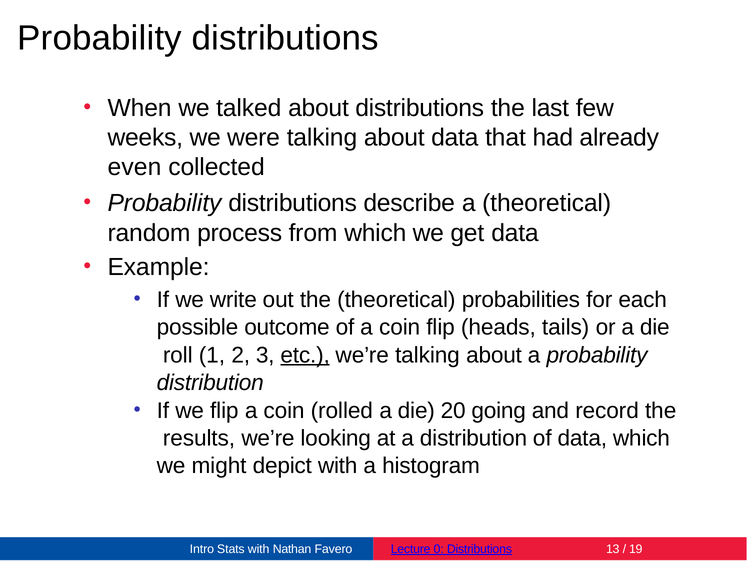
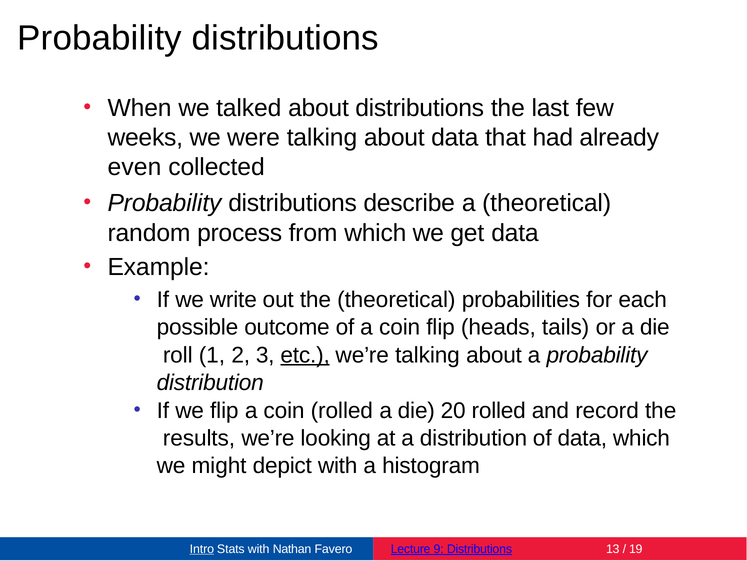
20 going: going -> rolled
Intro underline: none -> present
0: 0 -> 9
